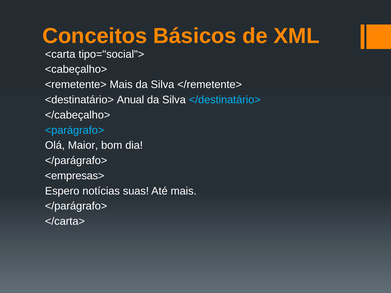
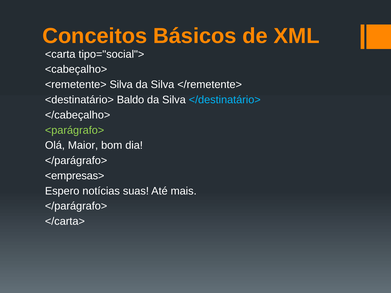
<remetente> Mais: Mais -> Silva
Anual: Anual -> Baldo
<parágrafo> colour: light blue -> light green
